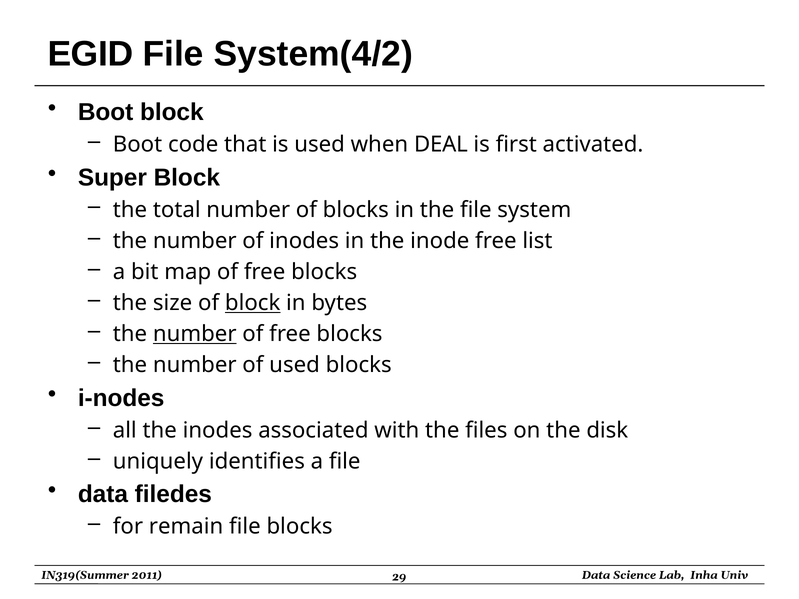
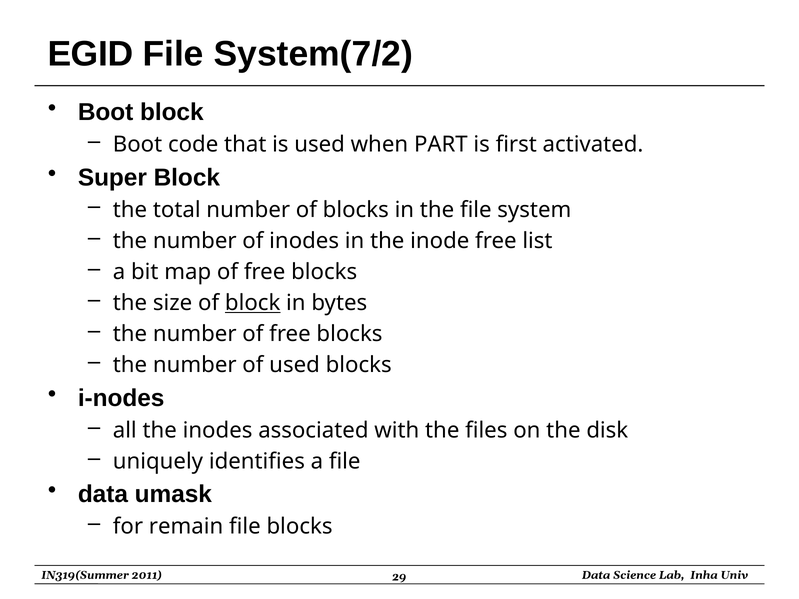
System(4/2: System(4/2 -> System(7/2
DEAL: DEAL -> PART
number at (195, 334) underline: present -> none
filedes: filedes -> umask
